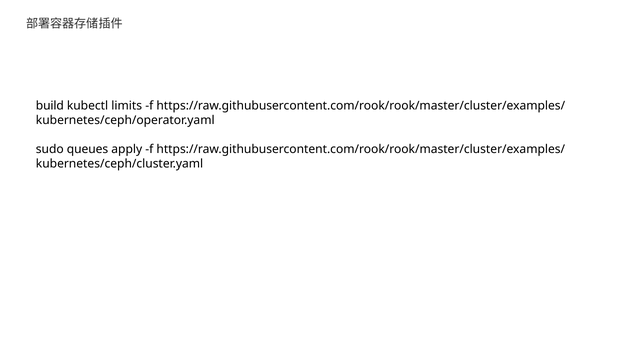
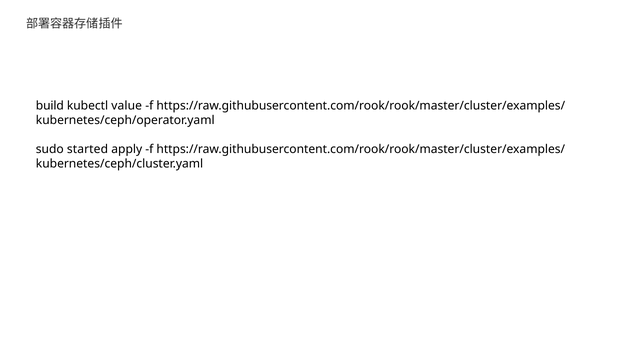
limits: limits -> value
queues: queues -> started
